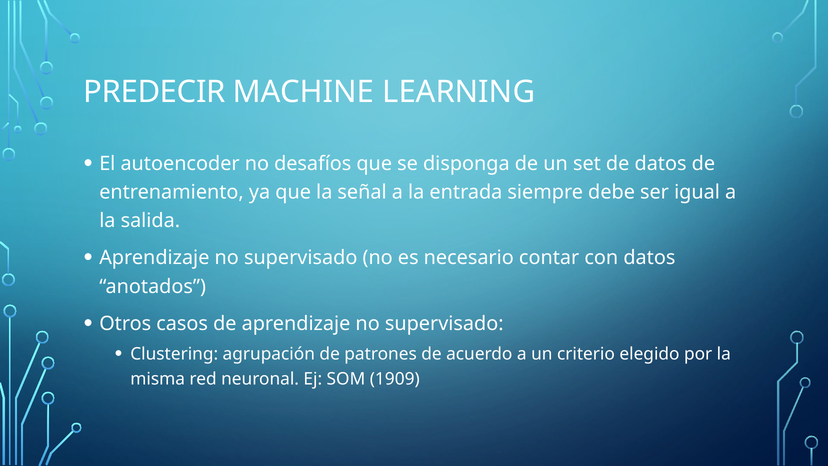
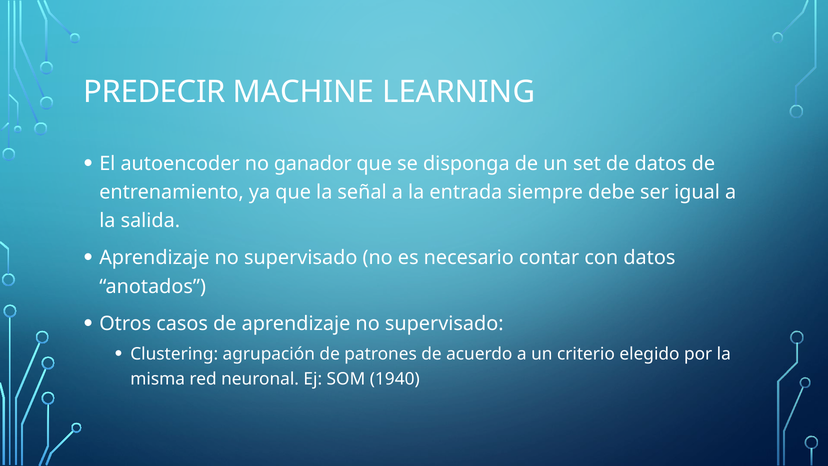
desafíos: desafíos -> ganador
1909: 1909 -> 1940
